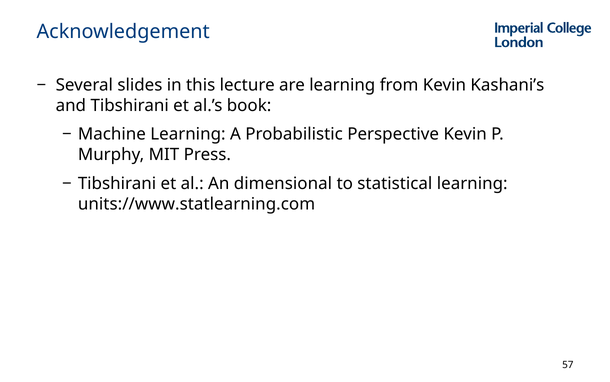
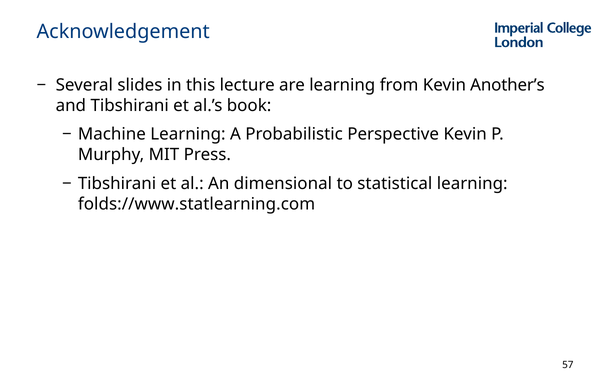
Kashani’s: Kashani’s -> Another’s
units://www.statlearning.com: units://www.statlearning.com -> folds://www.statlearning.com
